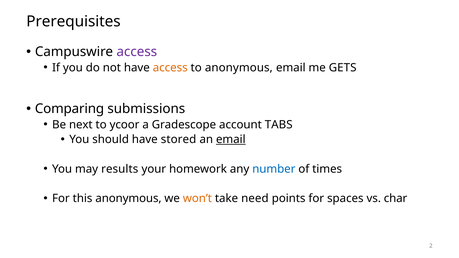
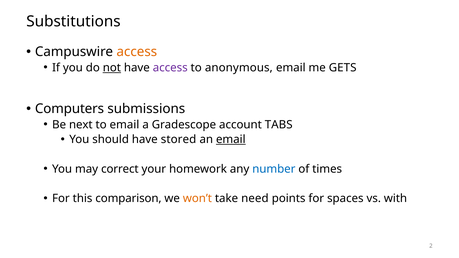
Prerequisites: Prerequisites -> Substitutions
access at (137, 52) colour: purple -> orange
not underline: none -> present
access at (170, 68) colour: orange -> purple
Comparing: Comparing -> Computers
to ycoor: ycoor -> email
results: results -> correct
this anonymous: anonymous -> comparison
char: char -> with
